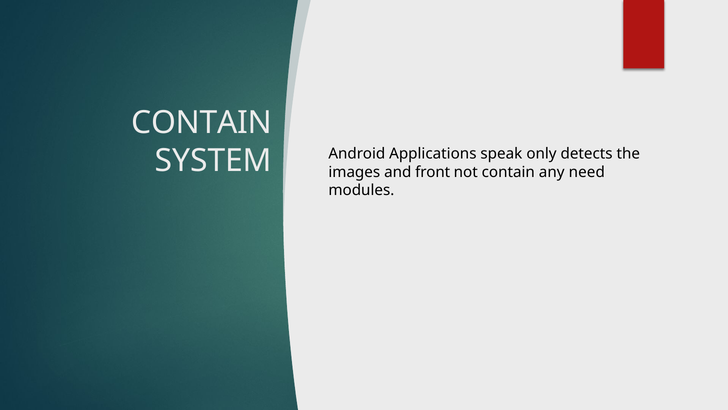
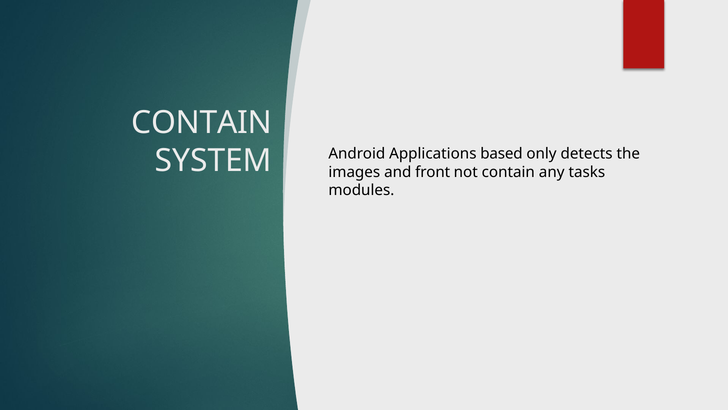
speak: speak -> based
need: need -> tasks
